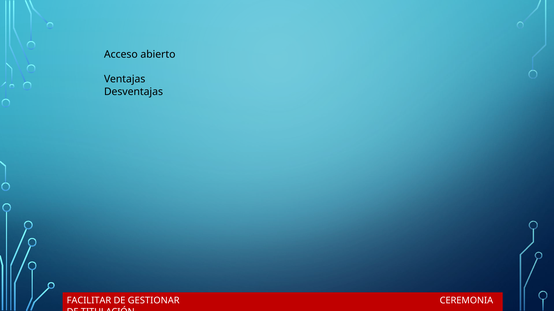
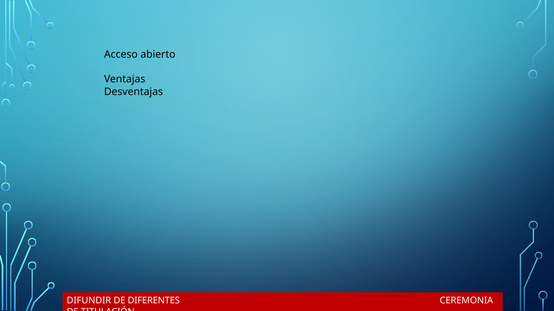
FACILITAR: FACILITAR -> DIFUNDIR
GESTIONAR: GESTIONAR -> DIFERENTES
